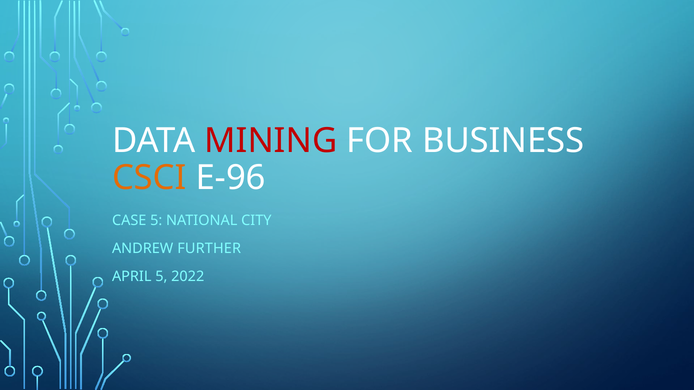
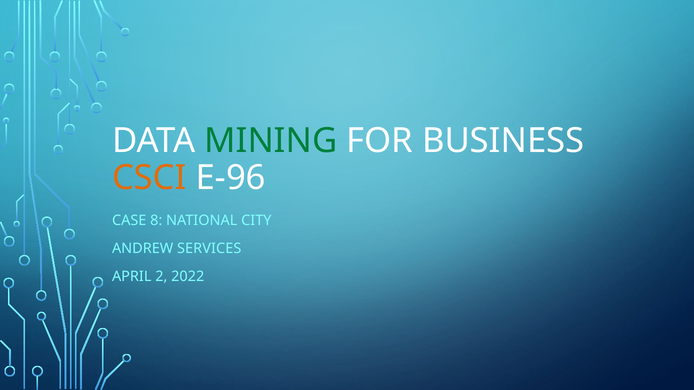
MINING colour: red -> green
CASE 5: 5 -> 8
FURTHER: FURTHER -> SERVICES
APRIL 5: 5 -> 2
